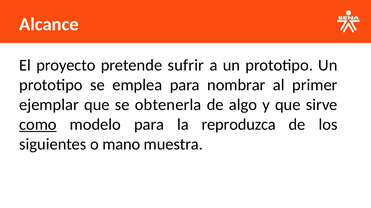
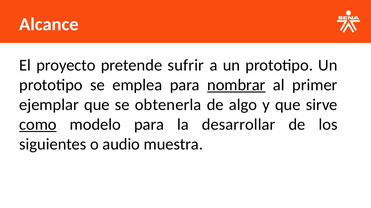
nombrar underline: none -> present
reproduzca: reproduzca -> desarrollar
mano: mano -> audio
